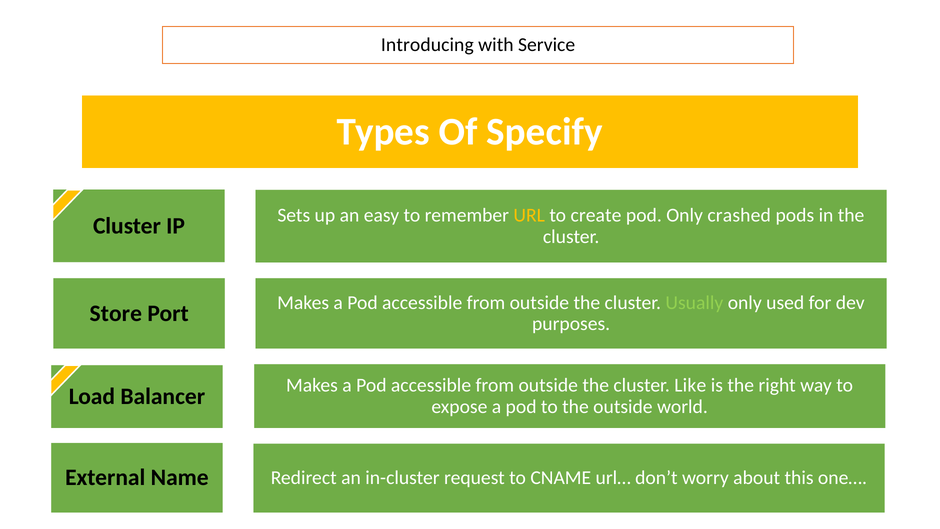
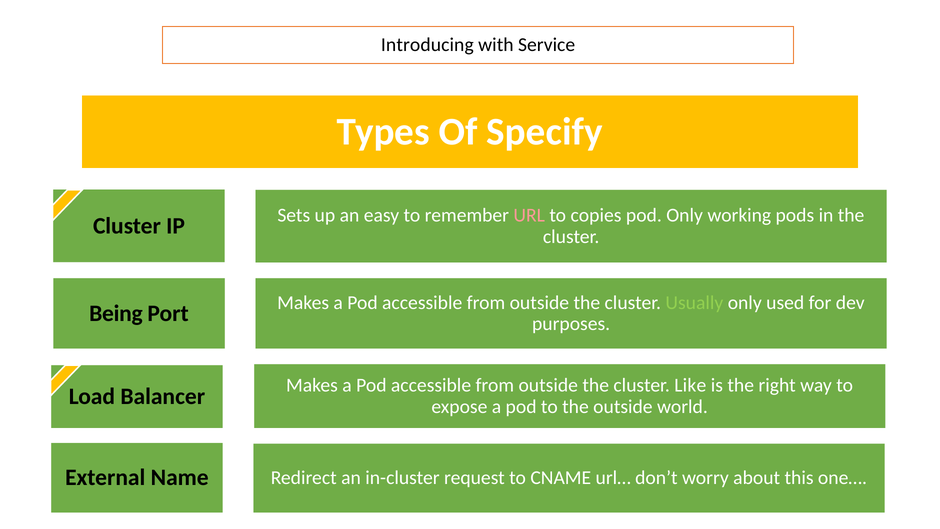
URL colour: yellow -> pink
create: create -> copies
crashed: crashed -> working
Store: Store -> Being
